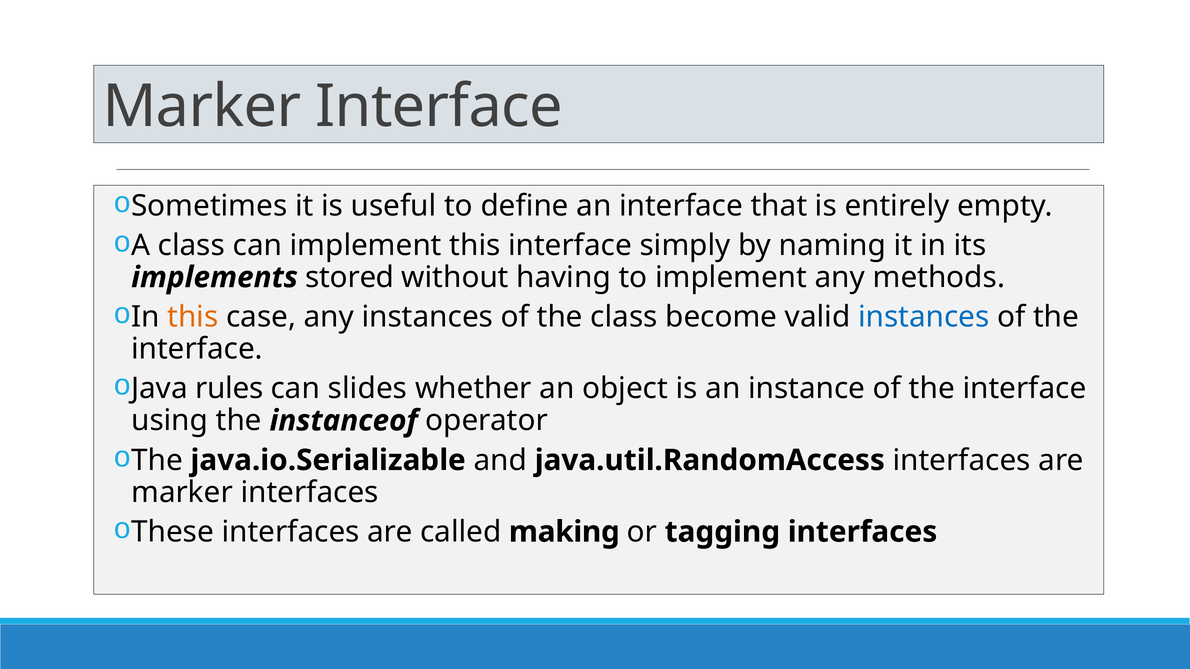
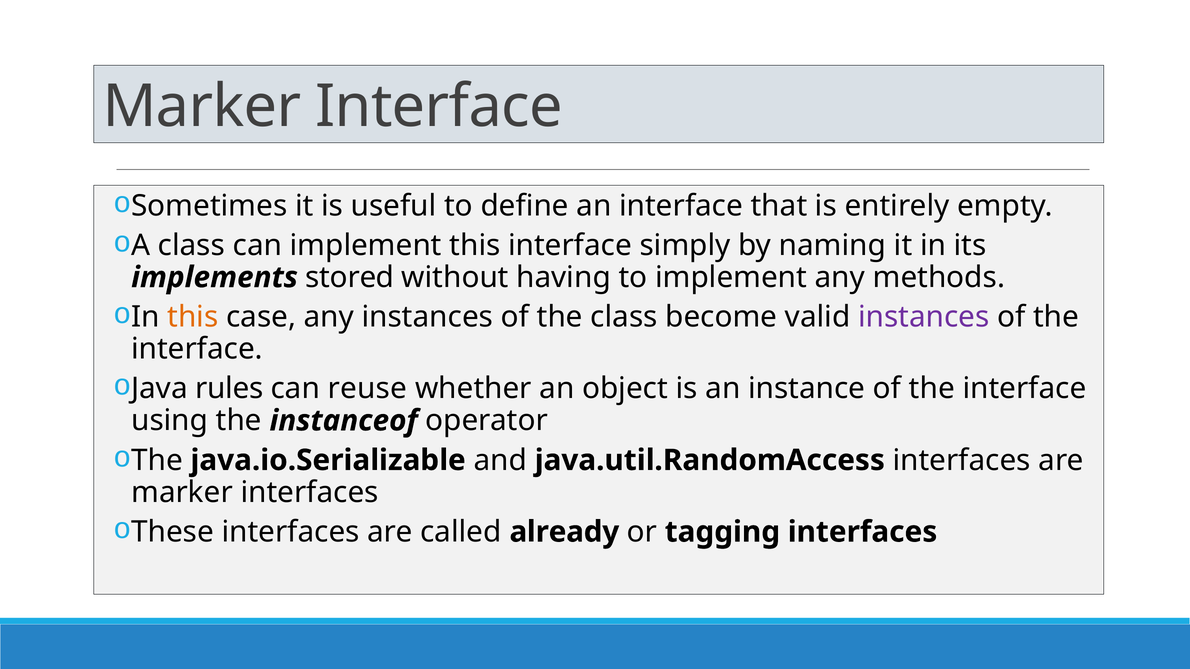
instances at (924, 317) colour: blue -> purple
slides: slides -> reuse
making: making -> already
